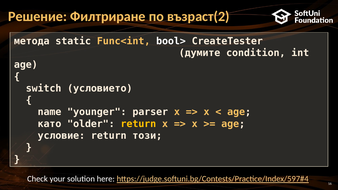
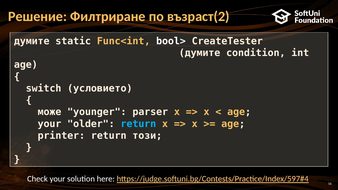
метода at (32, 41): метода -> думите
name: name -> може
като at (49, 124): като -> your
return at (138, 124) colour: yellow -> light blue
условие: условие -> printer
